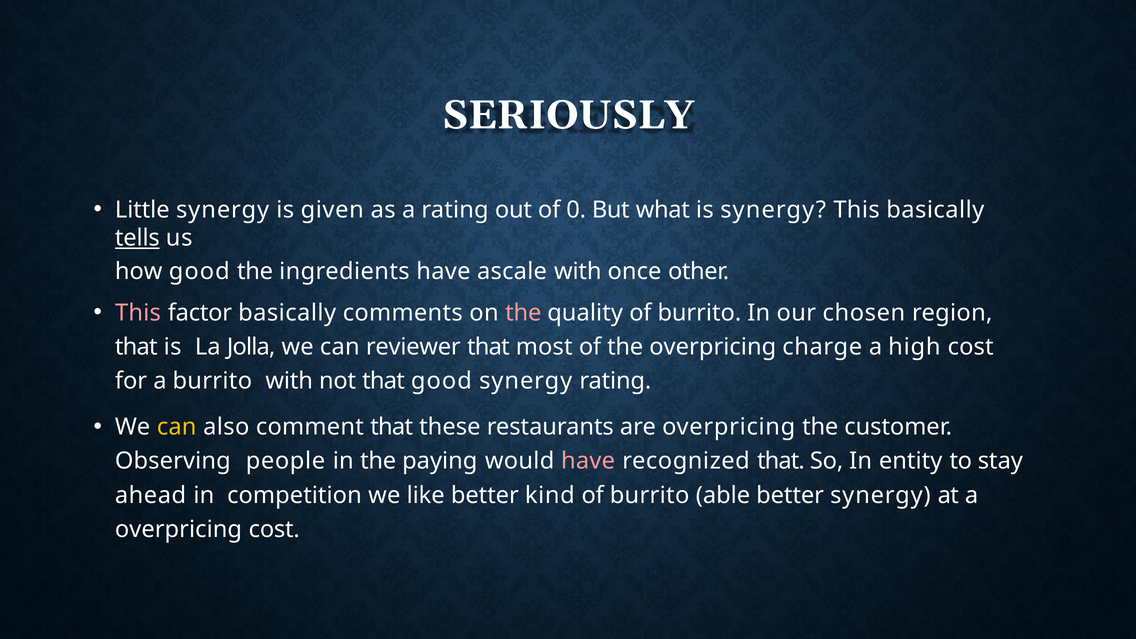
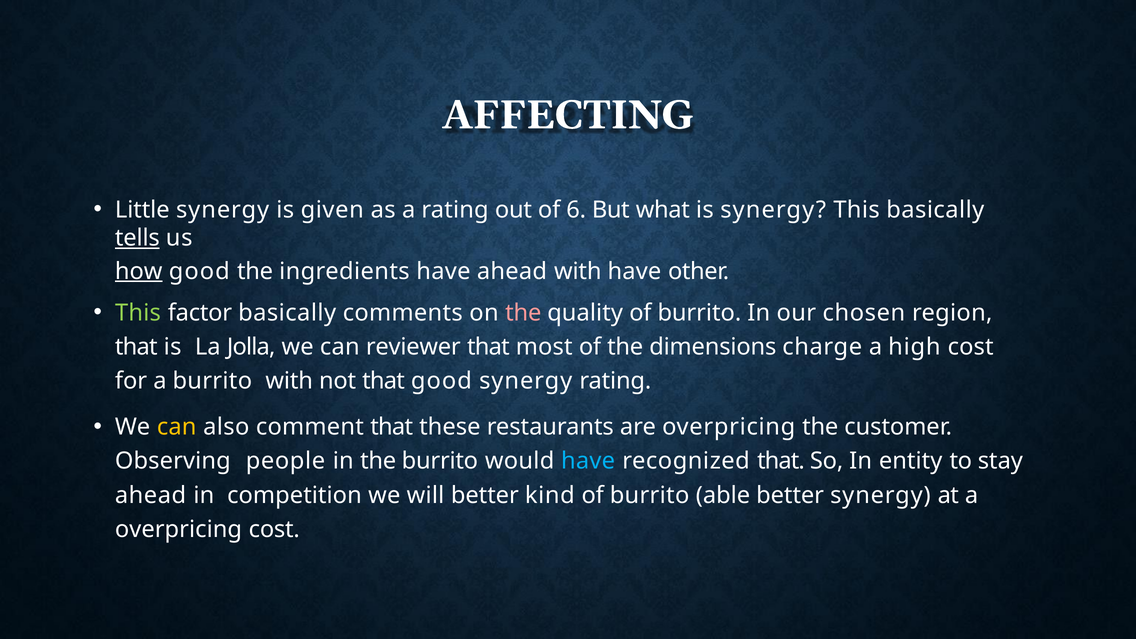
SERIOUSLY: SERIOUSLY -> AFFECTING
0: 0 -> 6
how underline: none -> present
have ascale: ascale -> ahead
with once: once -> have
This at (138, 313) colour: pink -> light green
the overpricing: overpricing -> dimensions
the paying: paying -> burrito
have at (588, 461) colour: pink -> light blue
like: like -> will
